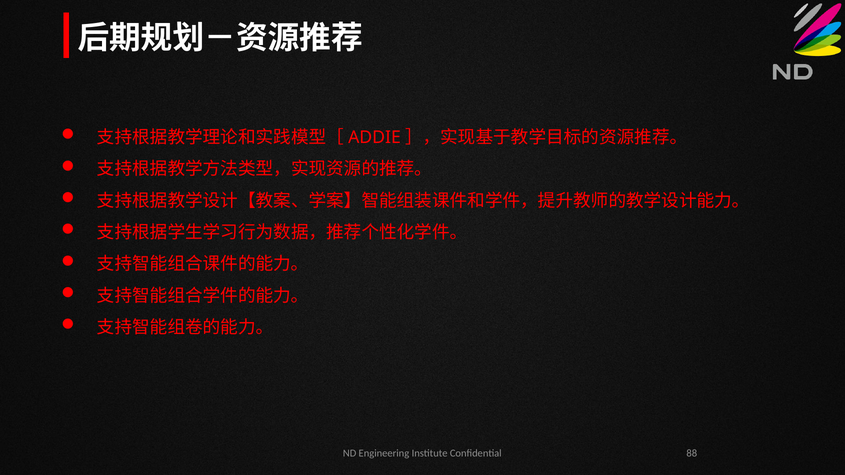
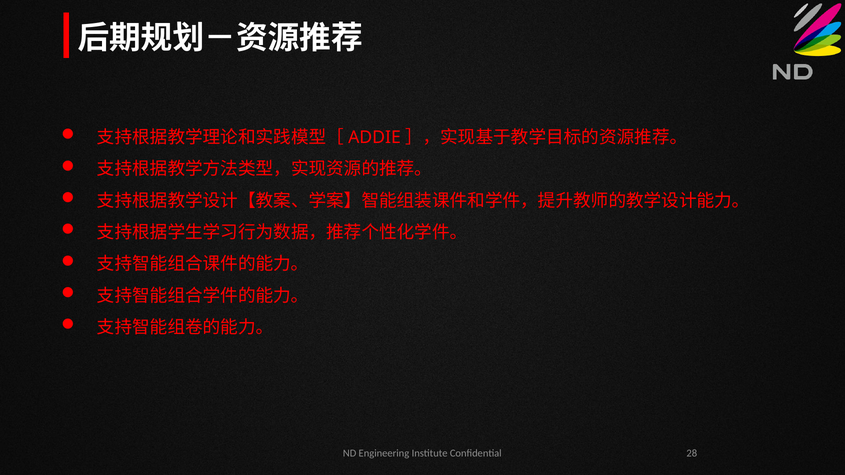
88: 88 -> 28
